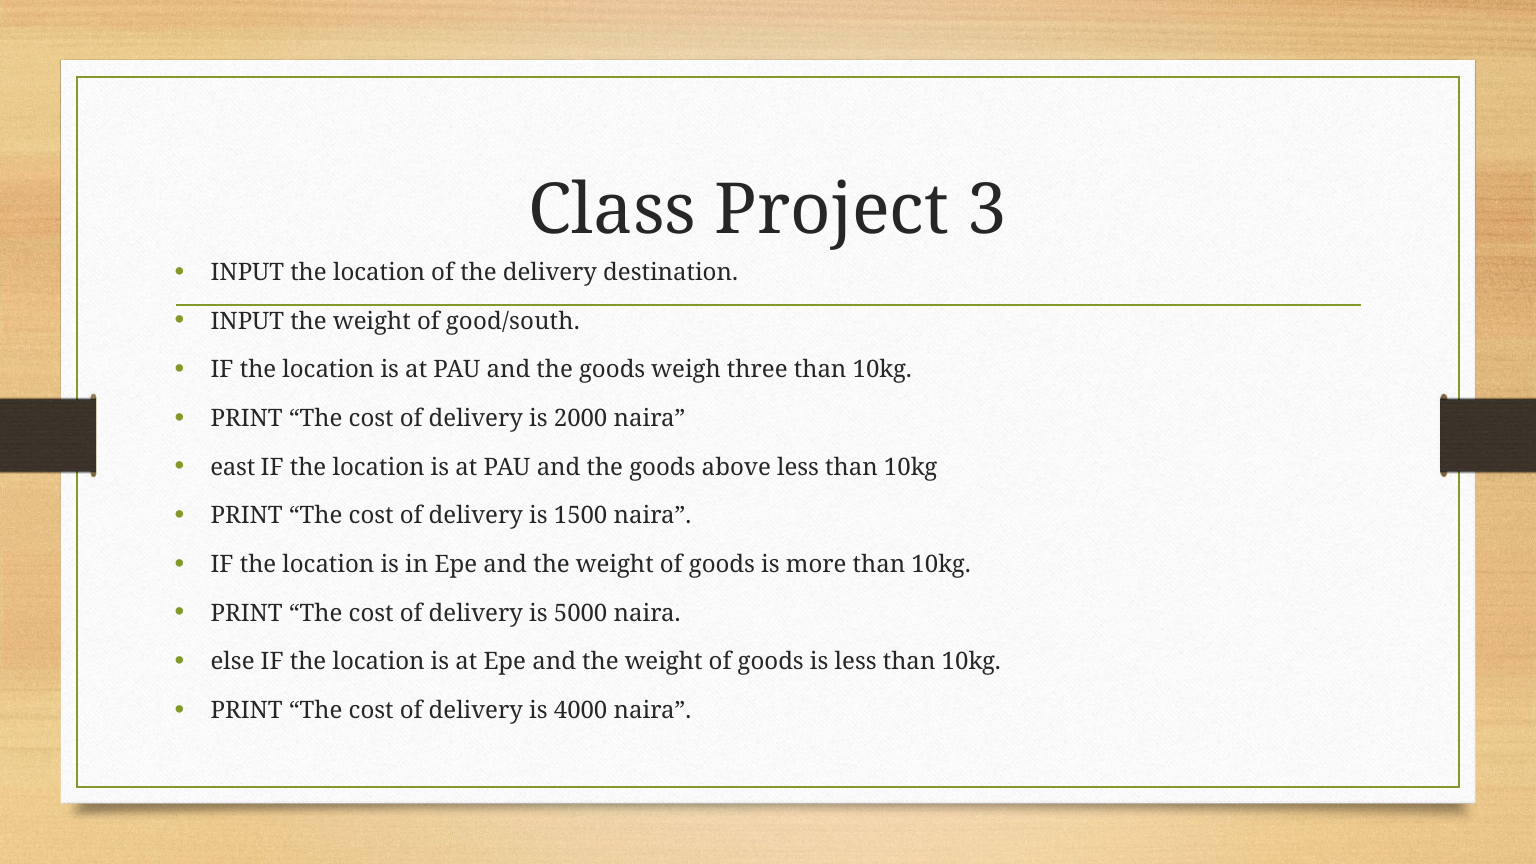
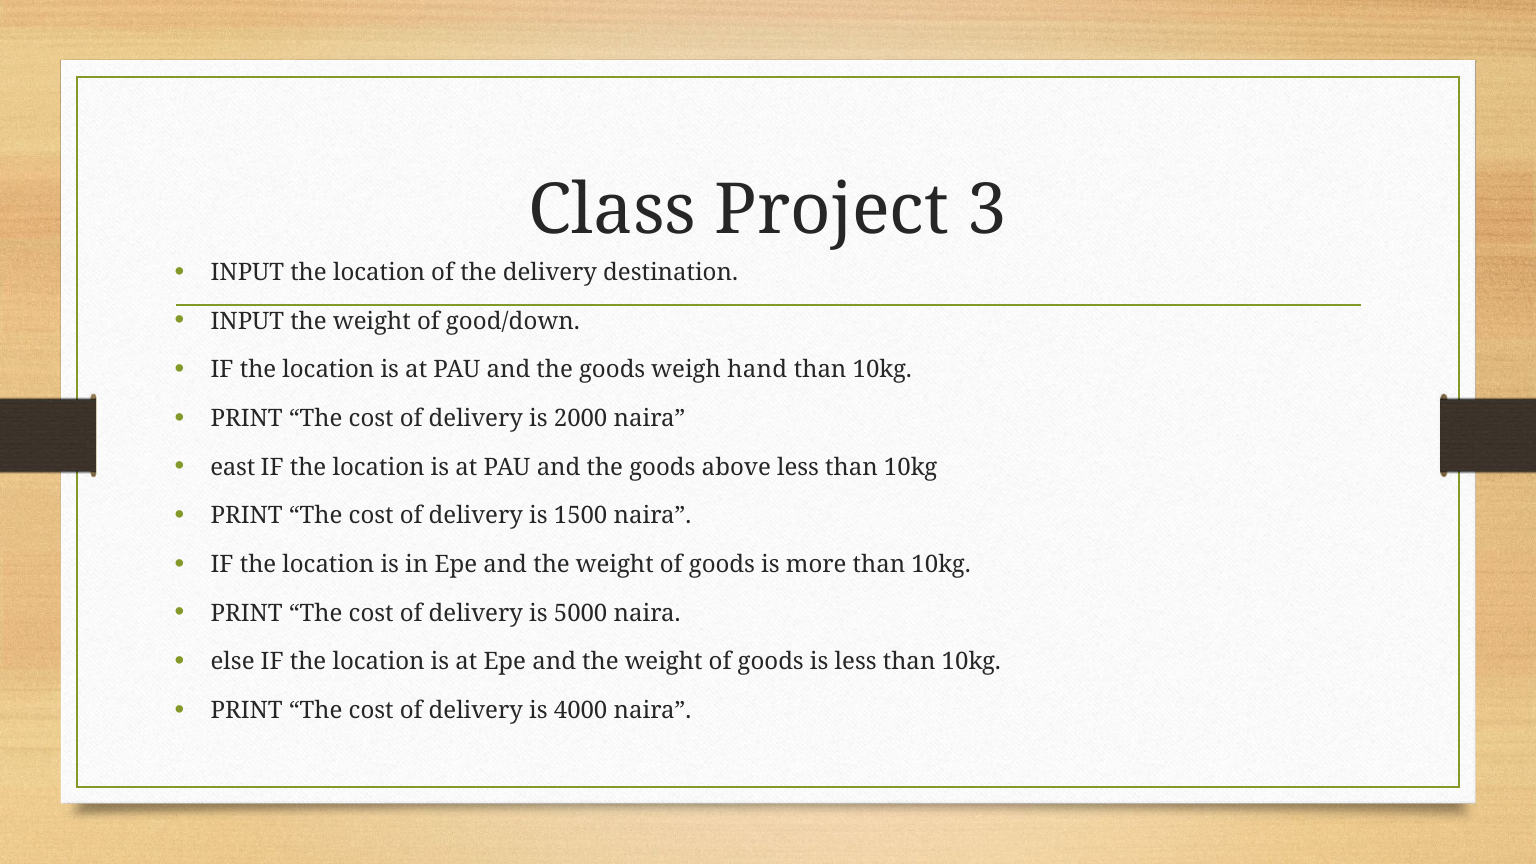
good/south: good/south -> good/down
three: three -> hand
